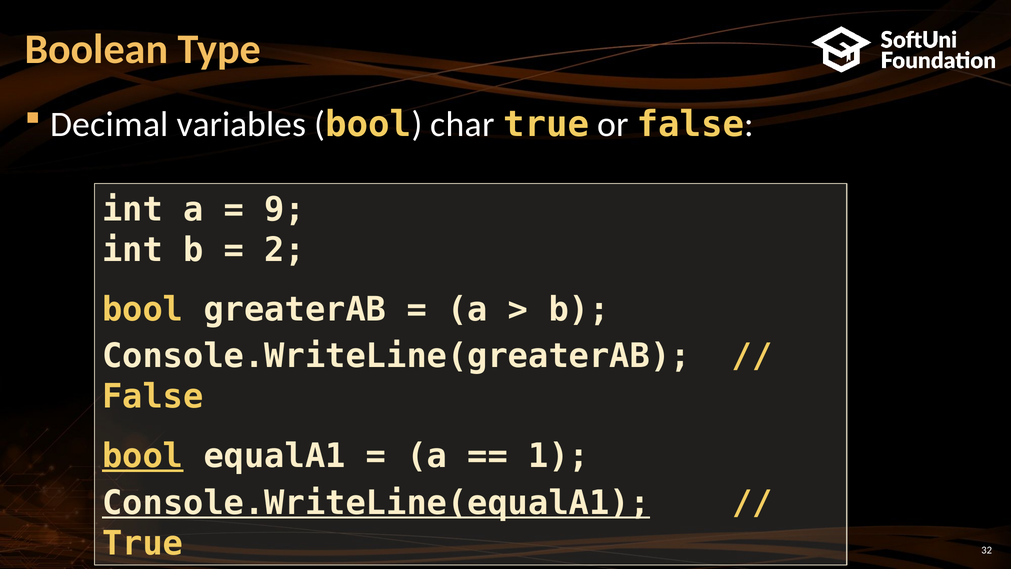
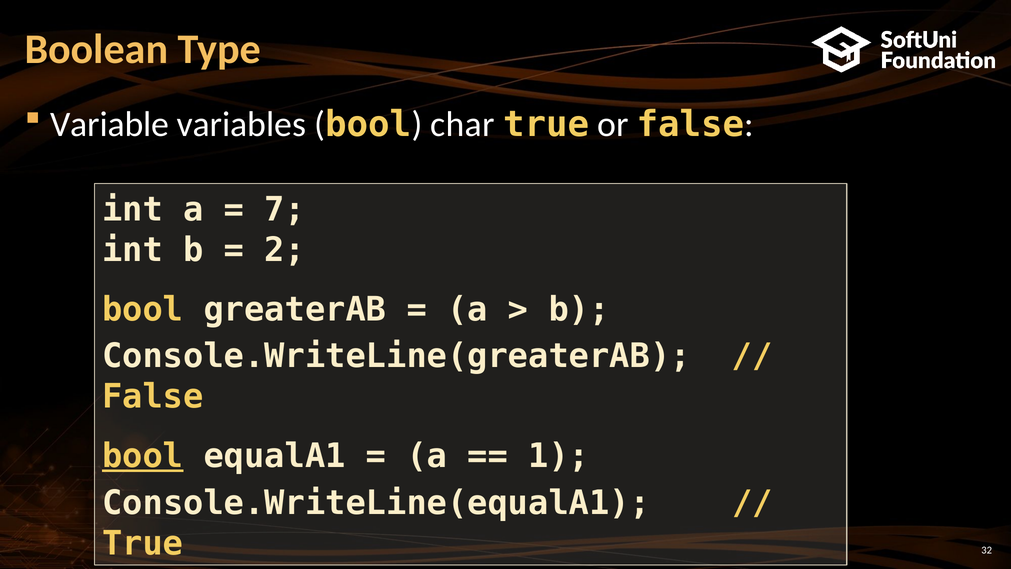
Decimal: Decimal -> Variable
9: 9 -> 7
Console.WriteLine(equalA1 underline: present -> none
